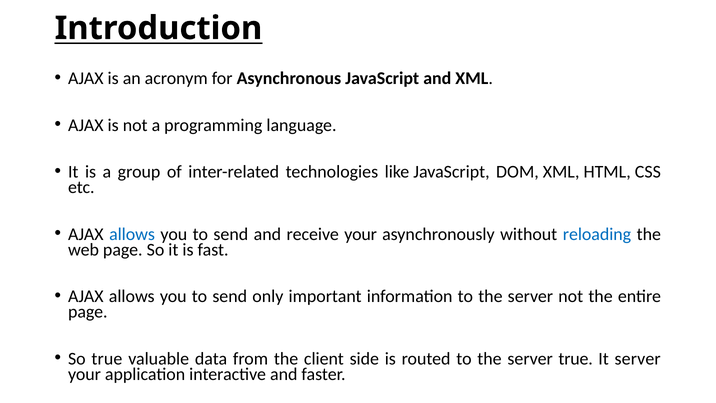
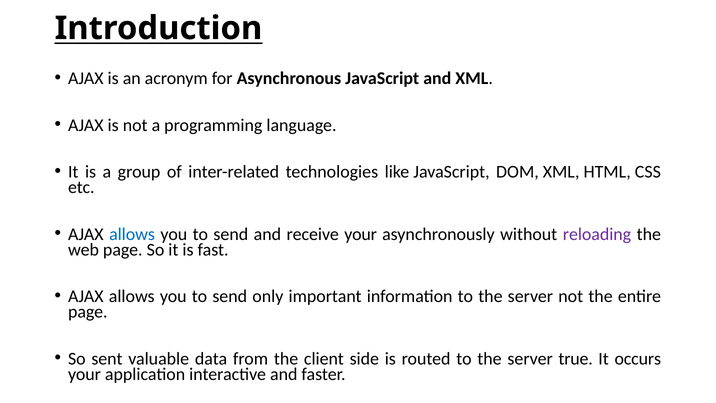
reloading colour: blue -> purple
So true: true -> sent
It server: server -> occurs
